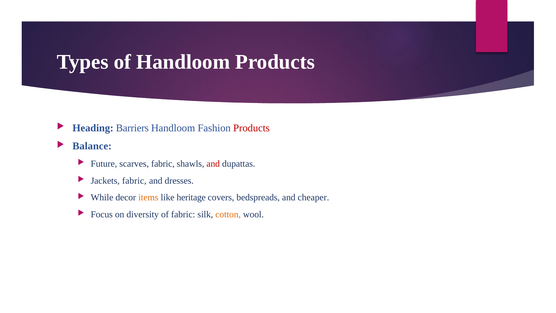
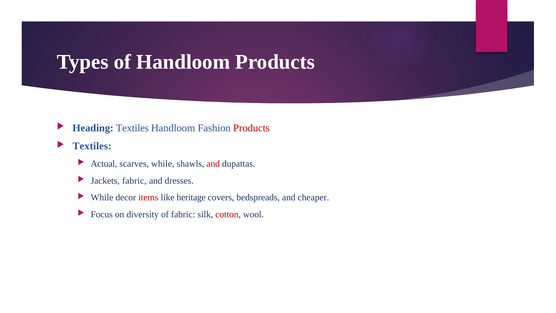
Heading Barriers: Barriers -> Textiles
Balance at (92, 146): Balance -> Textiles
Future: Future -> Actual
scarves fabric: fabric -> while
items colour: orange -> red
cotton colour: orange -> red
